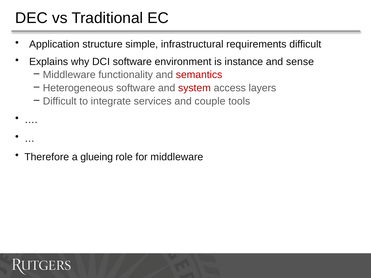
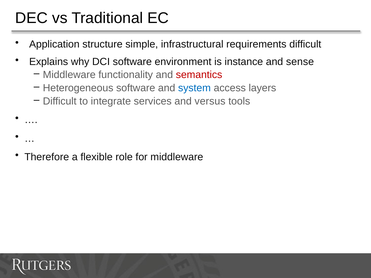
system colour: red -> blue
couple: couple -> versus
glueing: glueing -> flexible
